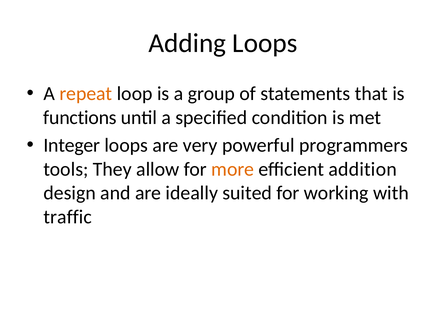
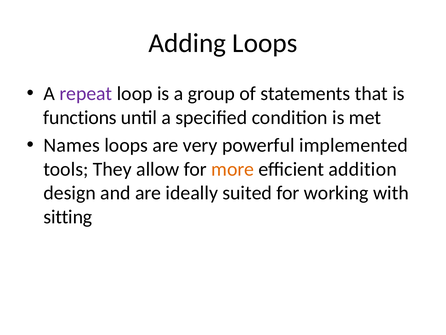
repeat colour: orange -> purple
Integer: Integer -> Names
programmers: programmers -> implemented
traffic: traffic -> sitting
